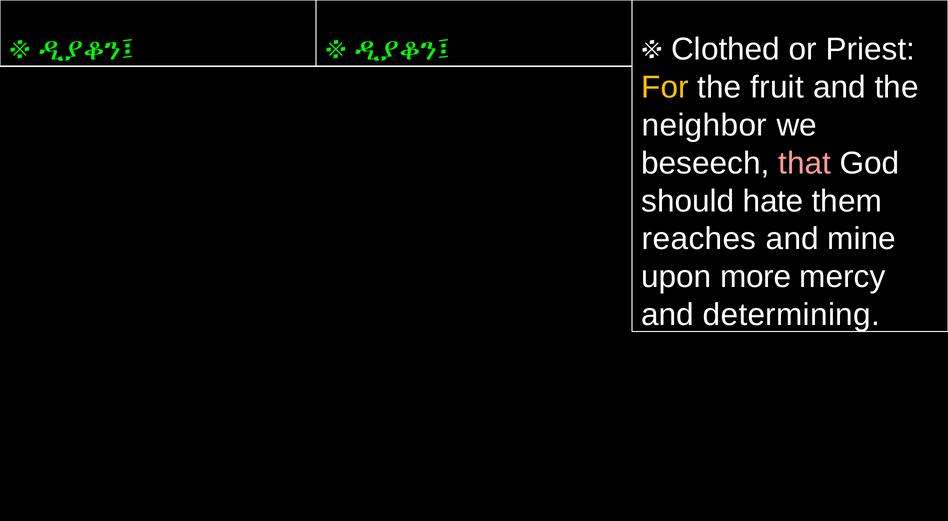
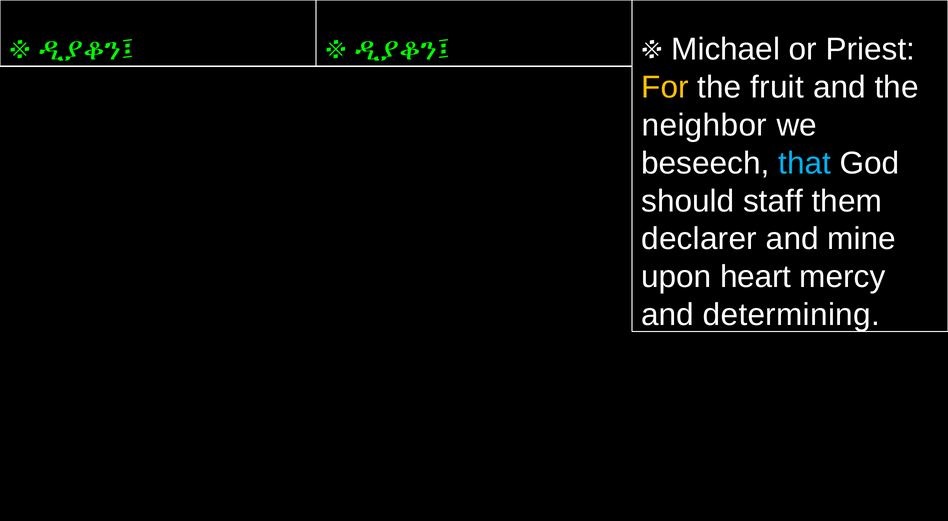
Clothed: Clothed -> Michael
that colour: pink -> light blue
hate: hate -> staff
reaches: reaches -> declarer
more: more -> heart
